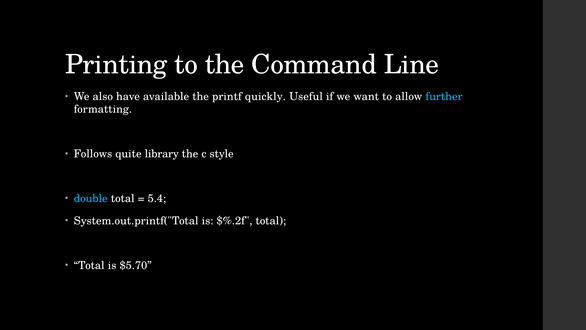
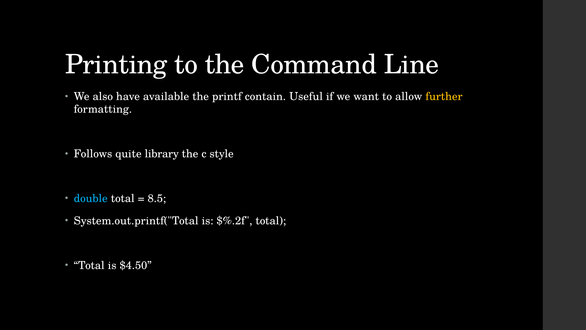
quickly: quickly -> contain
further colour: light blue -> yellow
5.4: 5.4 -> 8.5
$5.70: $5.70 -> $4.50
